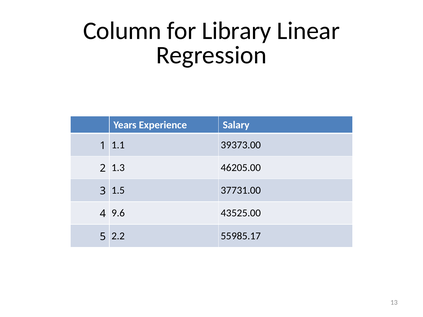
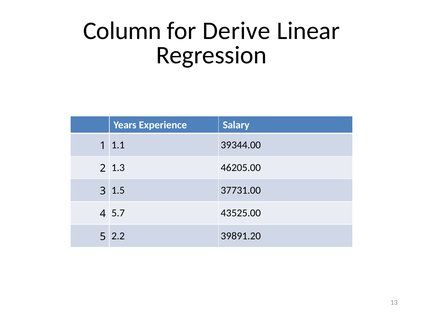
Library: Library -> Derive
39373.00: 39373.00 -> 39344.00
9.6: 9.6 -> 5.7
55985.17: 55985.17 -> 39891.20
